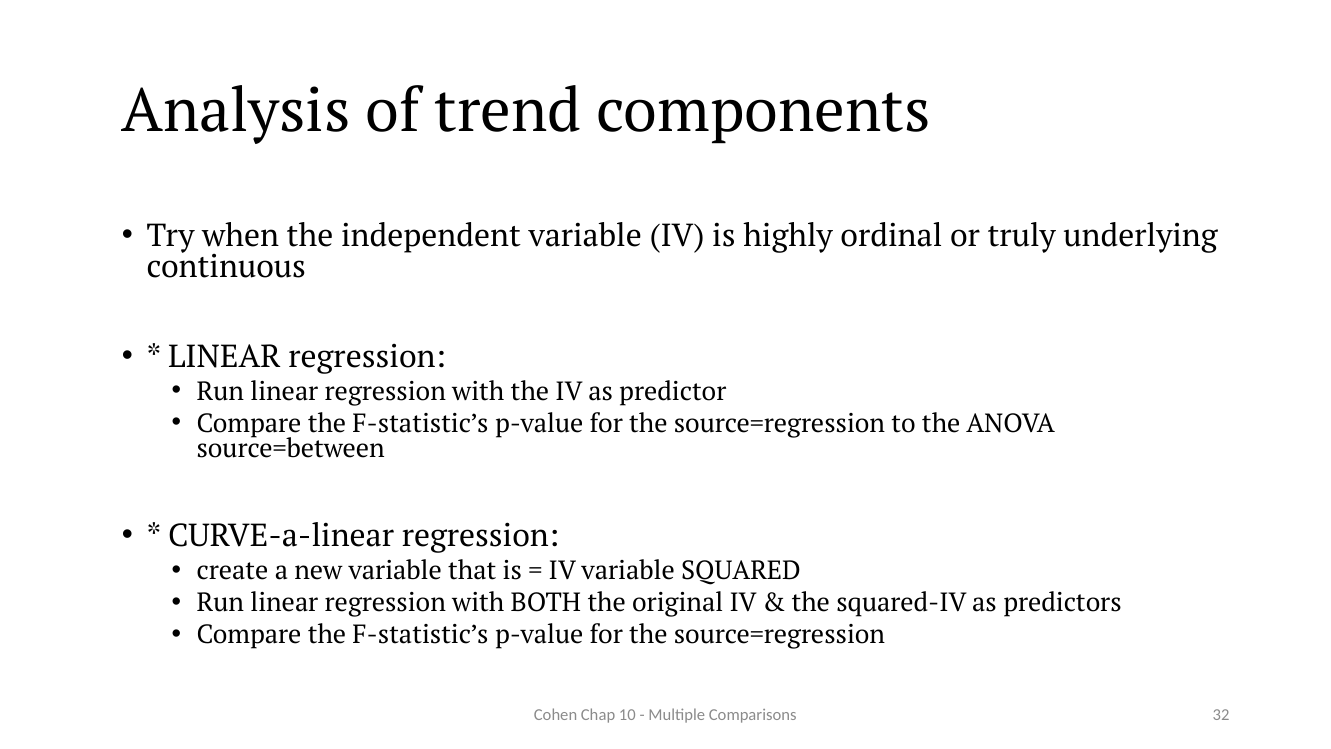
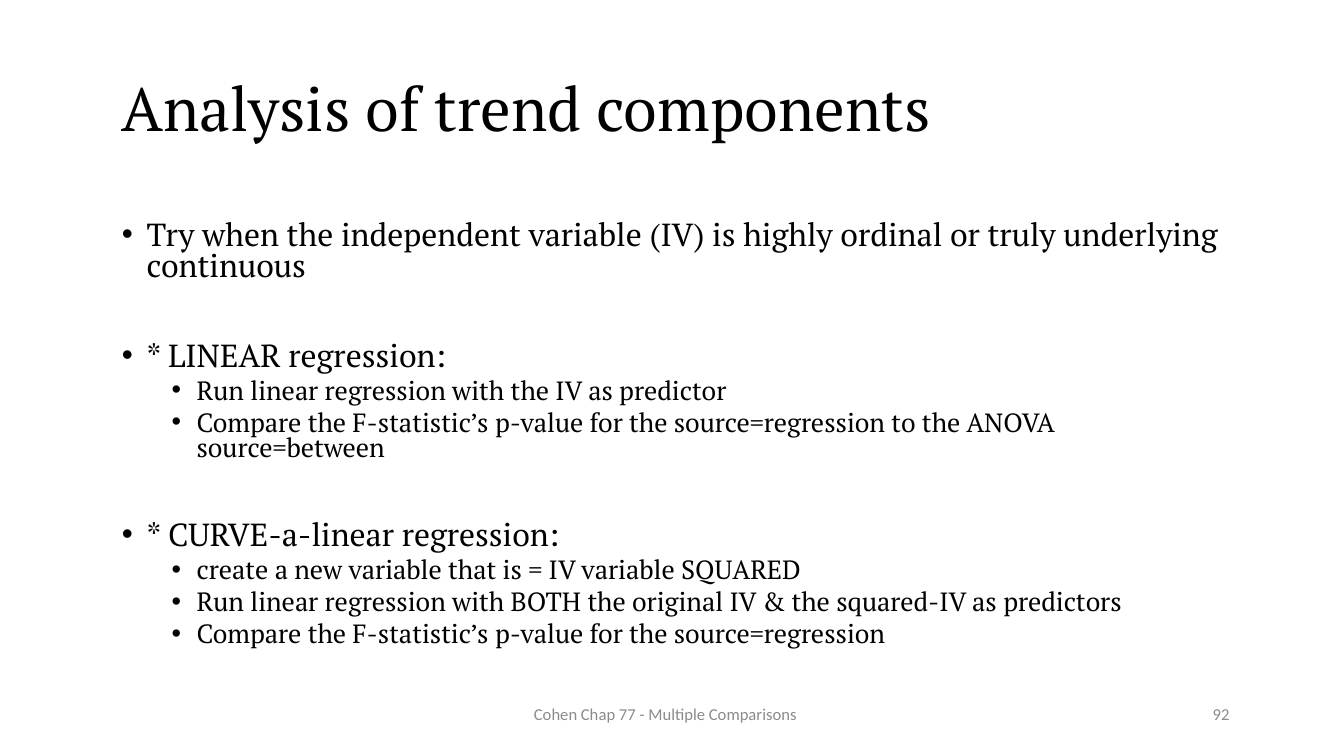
10: 10 -> 77
32: 32 -> 92
